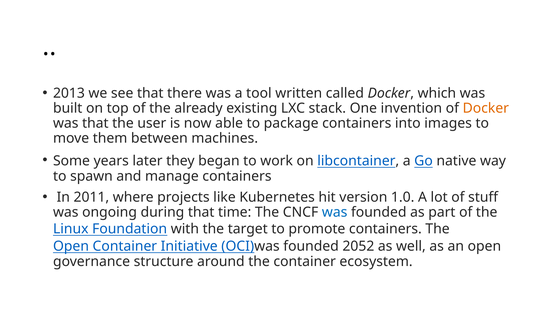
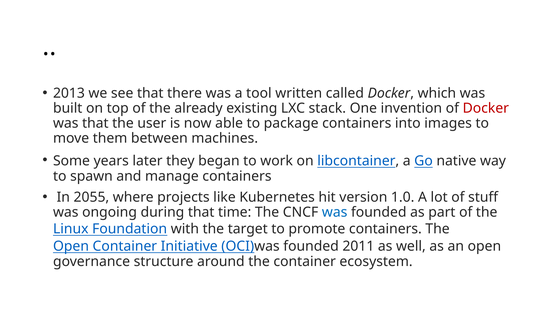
Docker at (486, 108) colour: orange -> red
2011: 2011 -> 2055
2052: 2052 -> 2011
